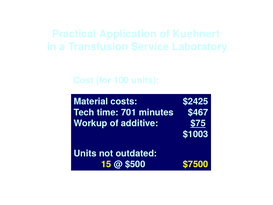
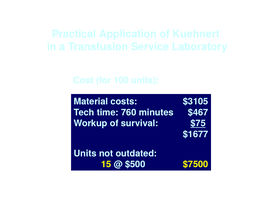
$2425: $2425 -> $3105
701: 701 -> 760
additive: additive -> survival
$1003: $1003 -> $1677
